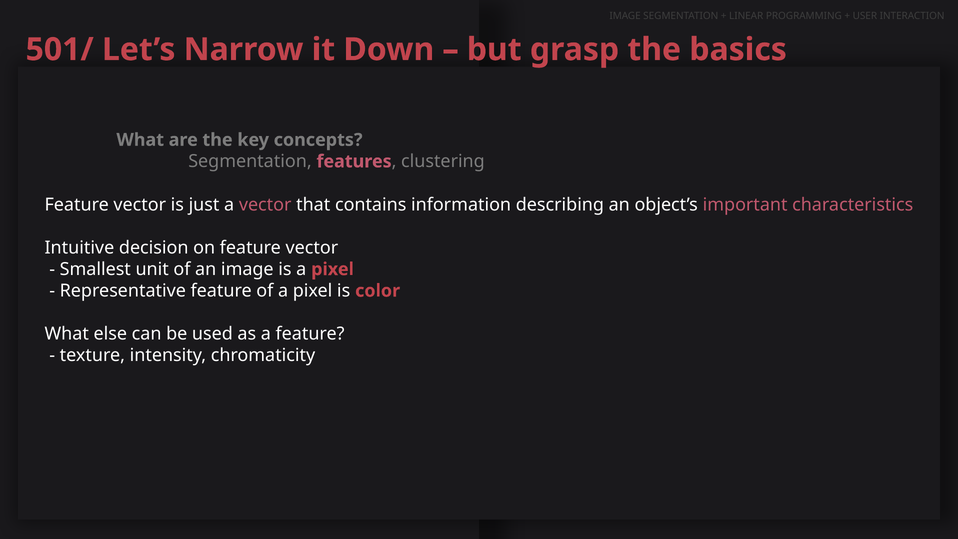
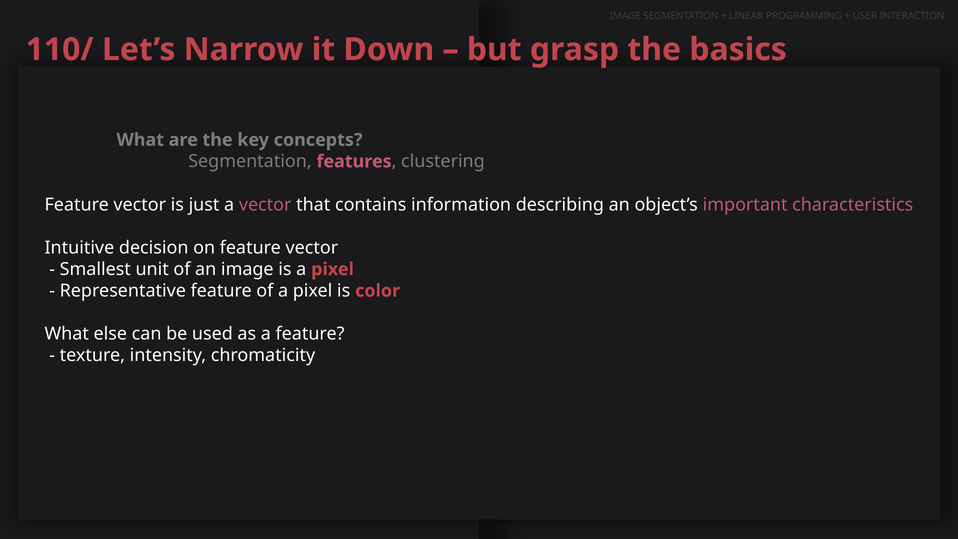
501/: 501/ -> 110/
